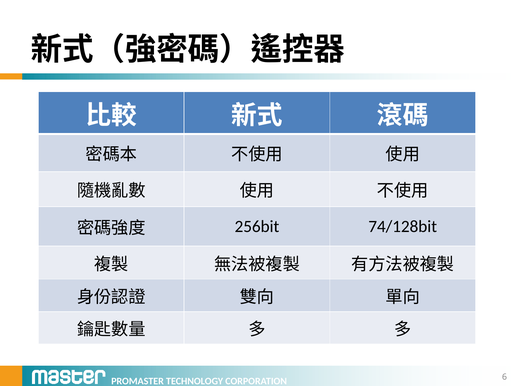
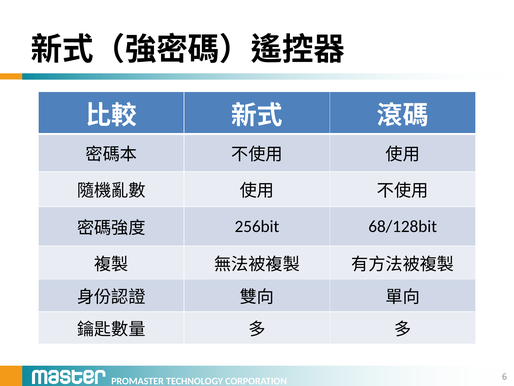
74/128bit: 74/128bit -> 68/128bit
